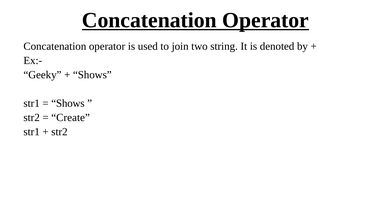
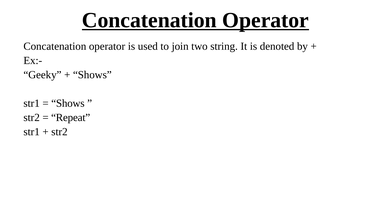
Create: Create -> Repeat
